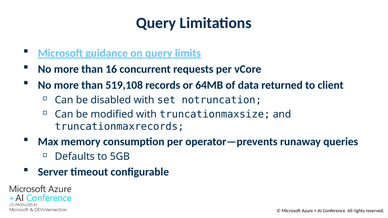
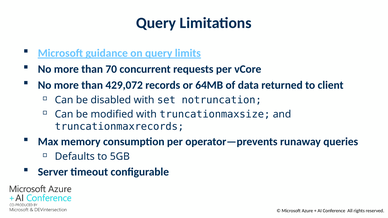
16: 16 -> 70
519,108: 519,108 -> 429,072
